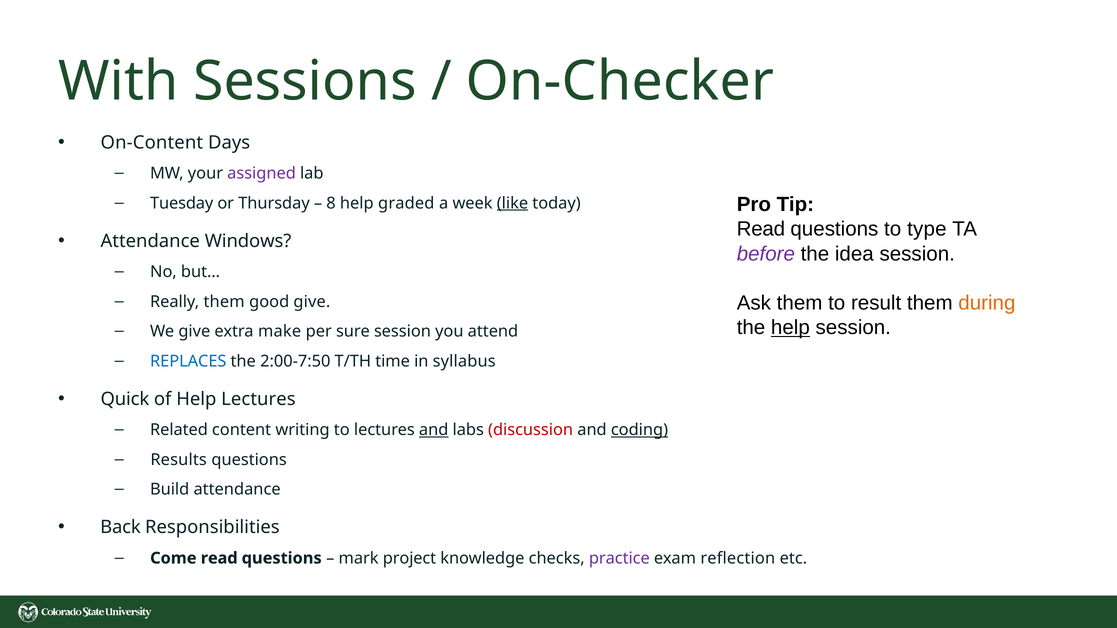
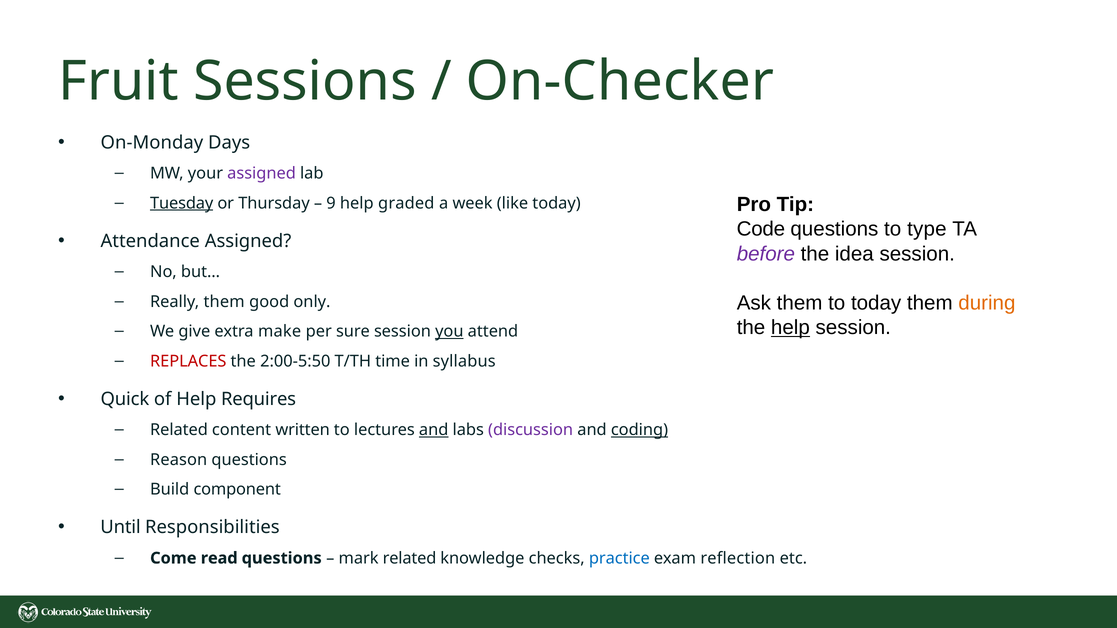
With: With -> Fruit
On-Content: On-Content -> On-Monday
Tuesday underline: none -> present
8: 8 -> 9
like underline: present -> none
Read at (761, 229): Read -> Code
Attendance Windows: Windows -> Assigned
good give: give -> only
to result: result -> today
you underline: none -> present
REPLACES colour: blue -> red
2:00-7:50: 2:00-7:50 -> 2:00-5:50
Help Lectures: Lectures -> Requires
writing: writing -> written
discussion colour: red -> purple
Results: Results -> Reason
Build attendance: attendance -> component
Back: Back -> Until
mark project: project -> related
practice colour: purple -> blue
